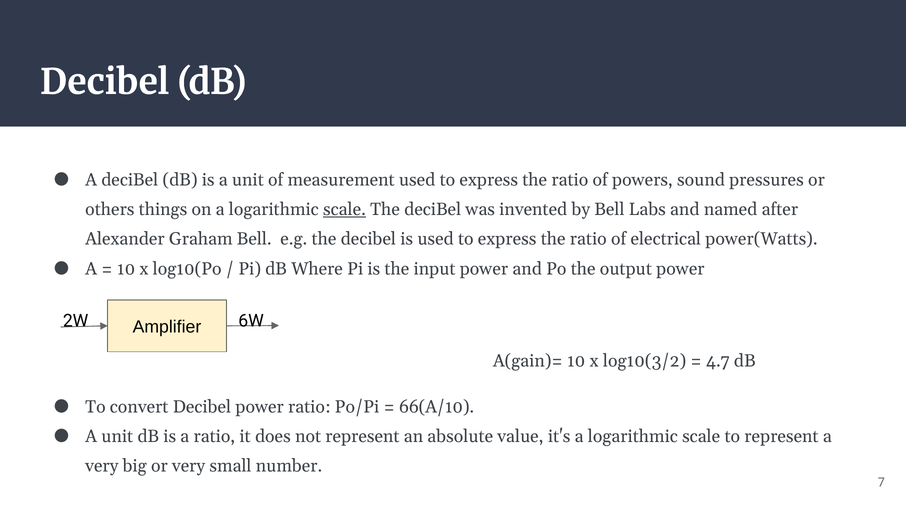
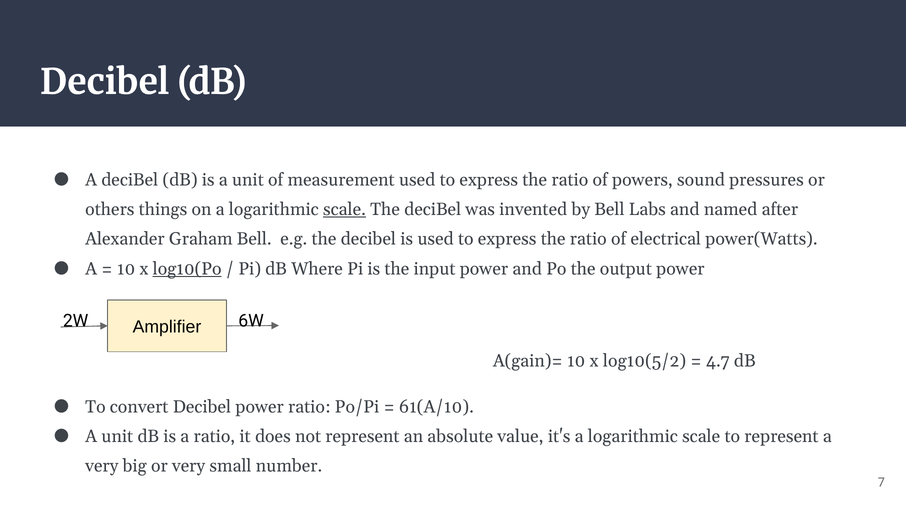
log10(Po underline: none -> present
log10(3/2: log10(3/2 -> log10(5/2
66(A/10: 66(A/10 -> 61(A/10
